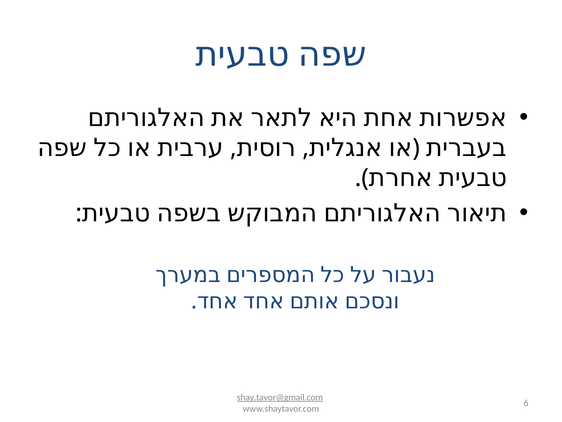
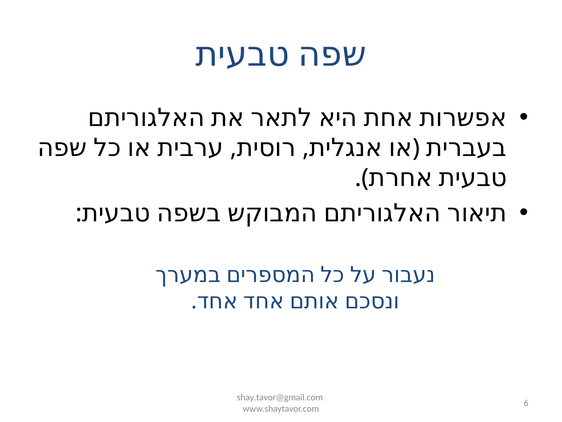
shay.tavor@gmail.com underline: present -> none
